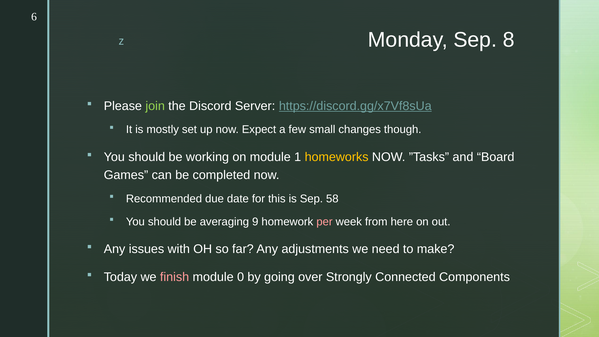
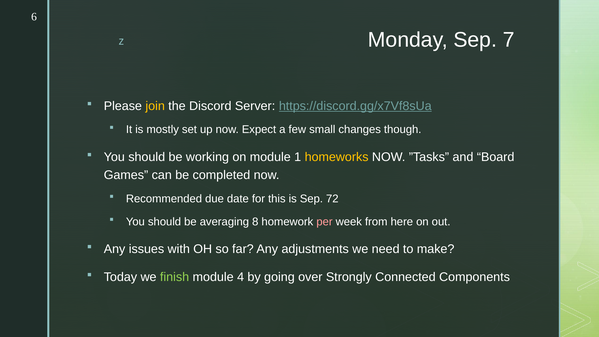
8: 8 -> 7
join colour: light green -> yellow
58: 58 -> 72
9: 9 -> 8
finish colour: pink -> light green
0: 0 -> 4
